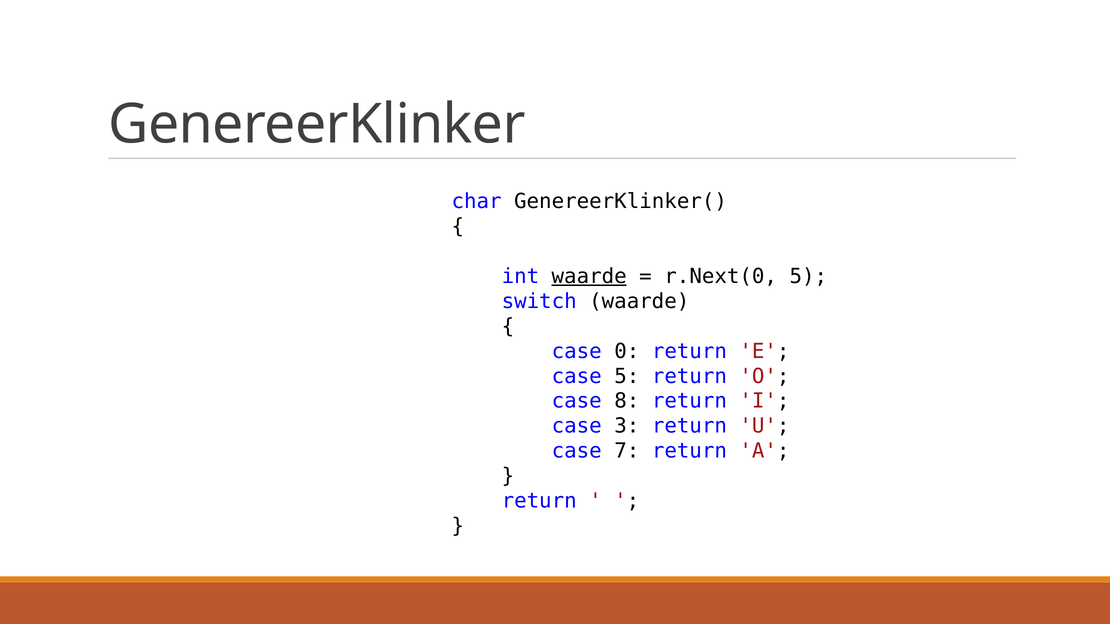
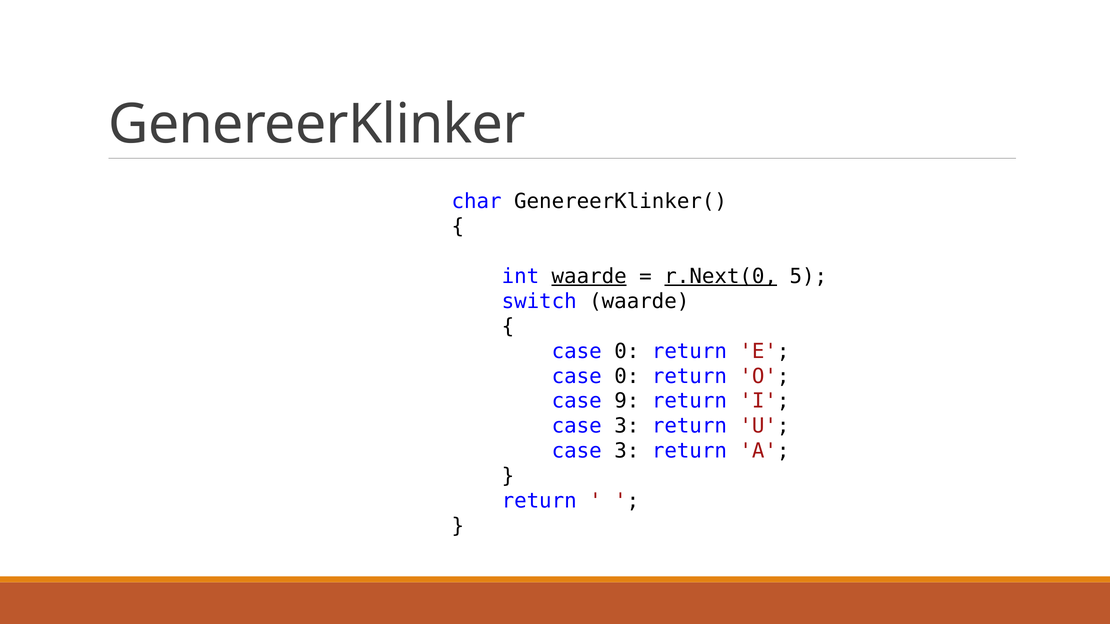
r.Next(0 underline: none -> present
5 at (627, 376): 5 -> 0
8: 8 -> 9
7 at (627, 451): 7 -> 3
